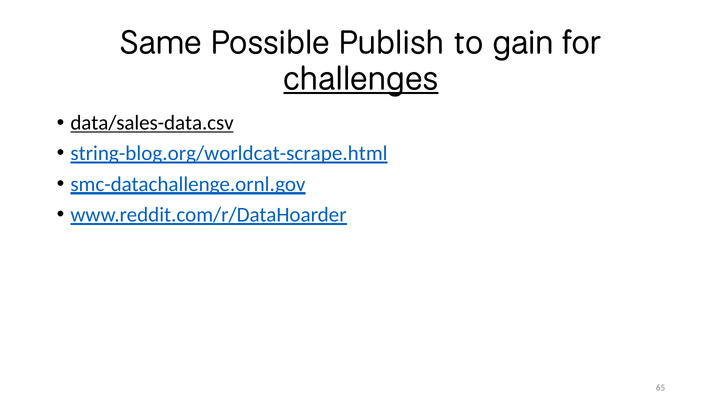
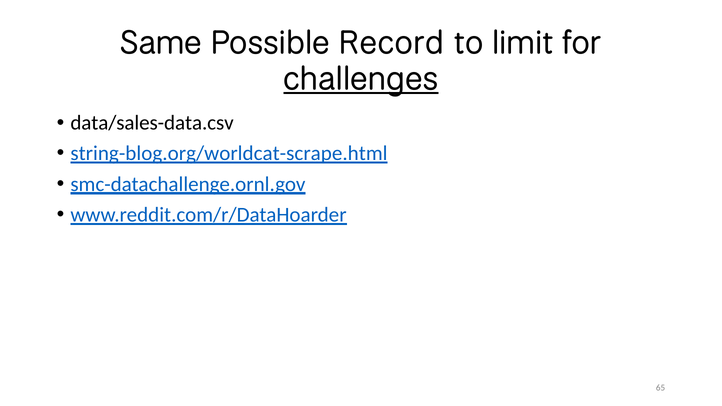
Publish: Publish -> Record
gain: gain -> limit
data/sales-data.csv underline: present -> none
